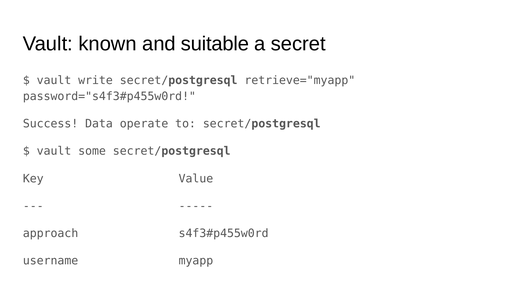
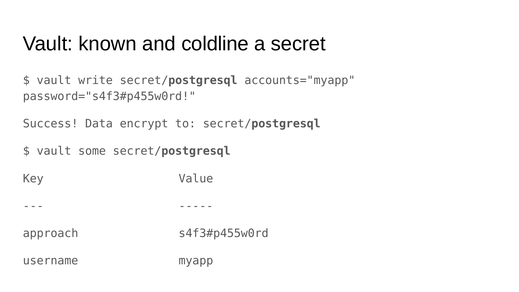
suitable: suitable -> coldline
retrieve="myapp: retrieve="myapp -> accounts="myapp
operate: operate -> encrypt
